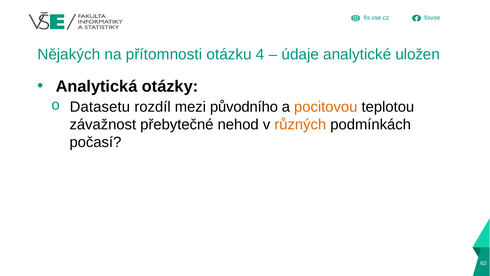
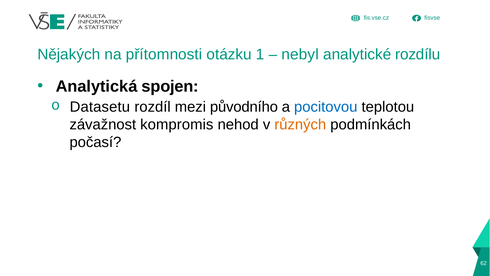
4: 4 -> 1
údaje: údaje -> nebyl
uložen: uložen -> rozdílu
otázky: otázky -> spojen
pocitovou colour: orange -> blue
přebytečné: přebytečné -> kompromis
